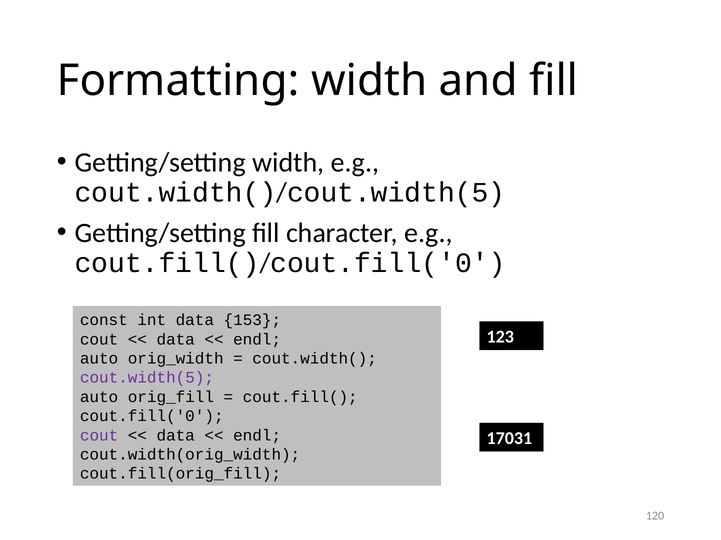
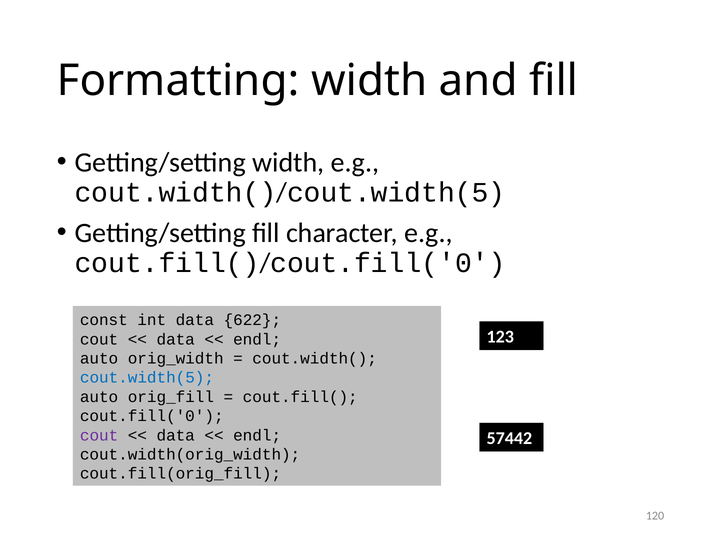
153: 153 -> 622
cout.width(5 colour: purple -> blue
17031: 17031 -> 57442
